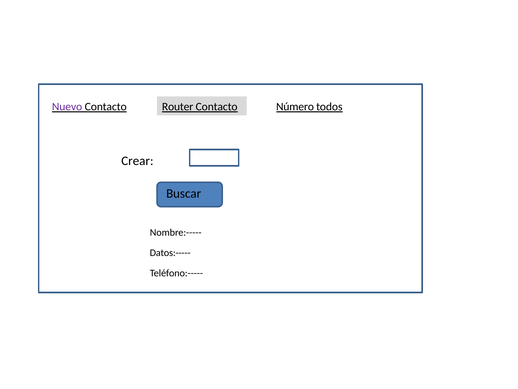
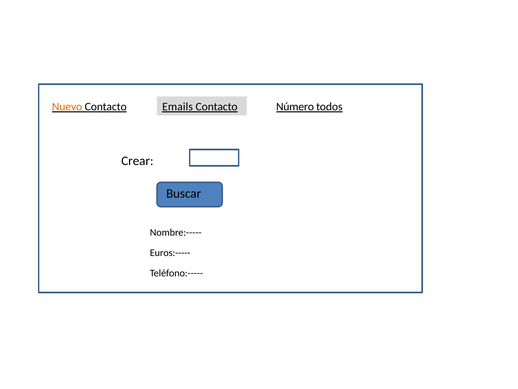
Nuevo colour: purple -> orange
Router: Router -> Emails
Datos:-----: Datos:----- -> Euros:-----
